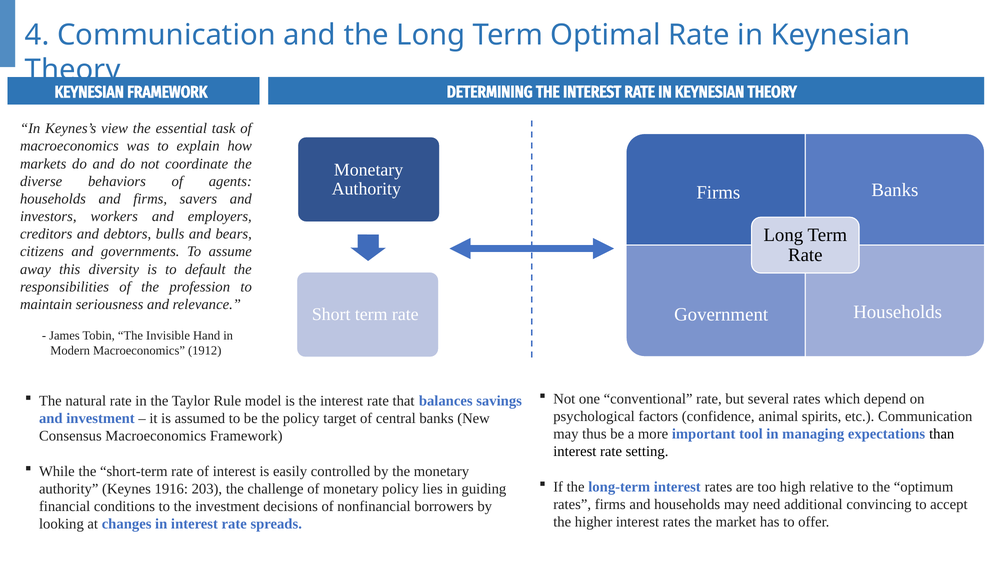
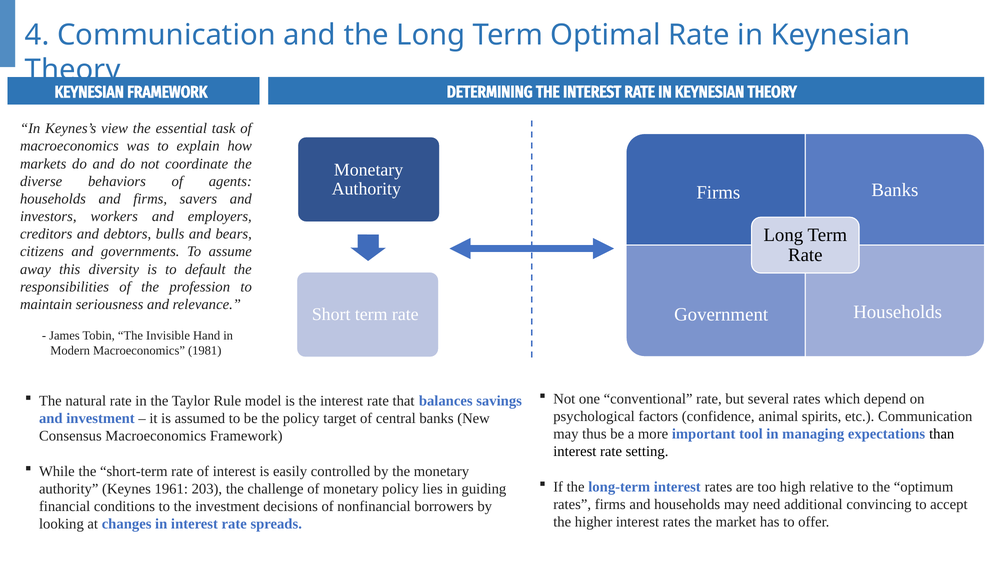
1912: 1912 -> 1981
1916: 1916 -> 1961
